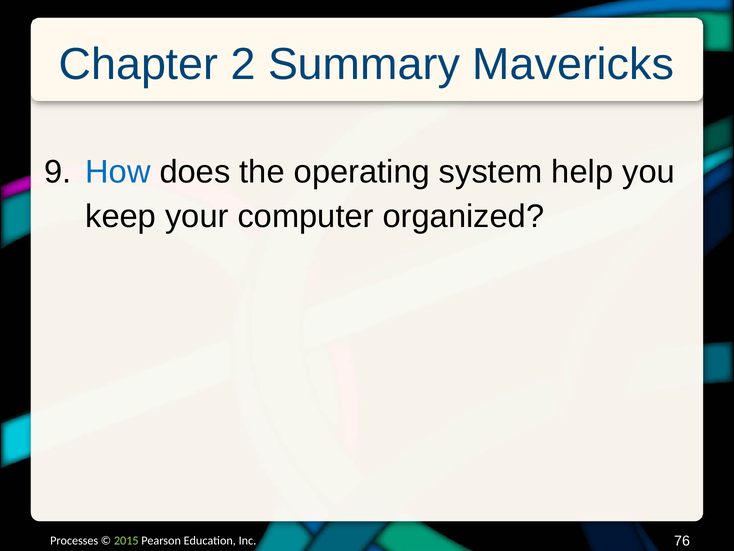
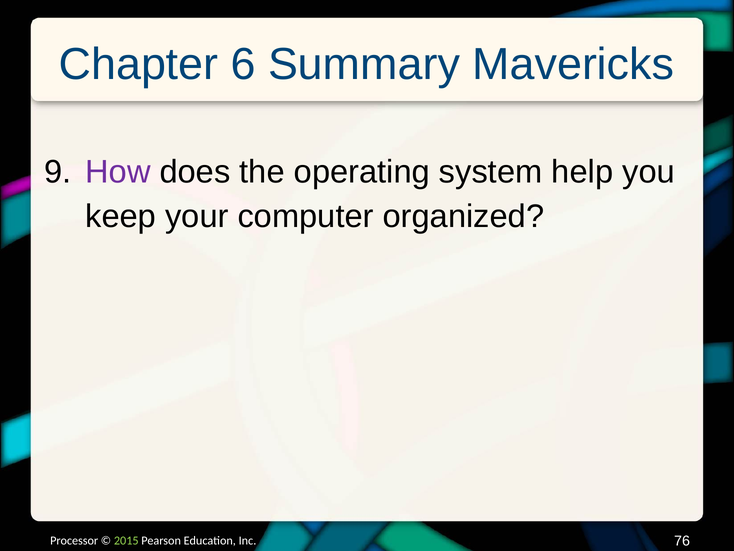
2: 2 -> 6
How colour: blue -> purple
Processes: Processes -> Processor
